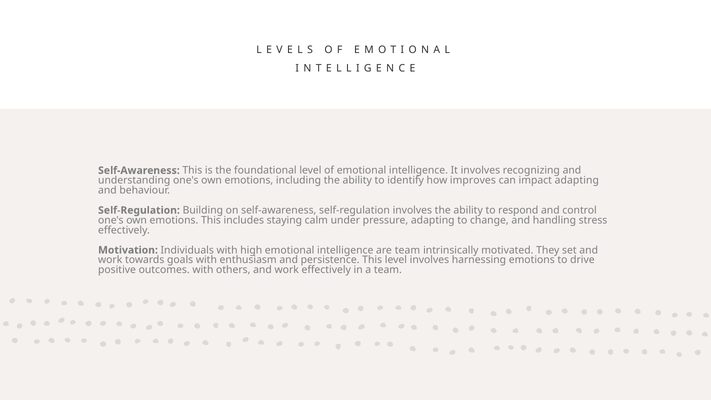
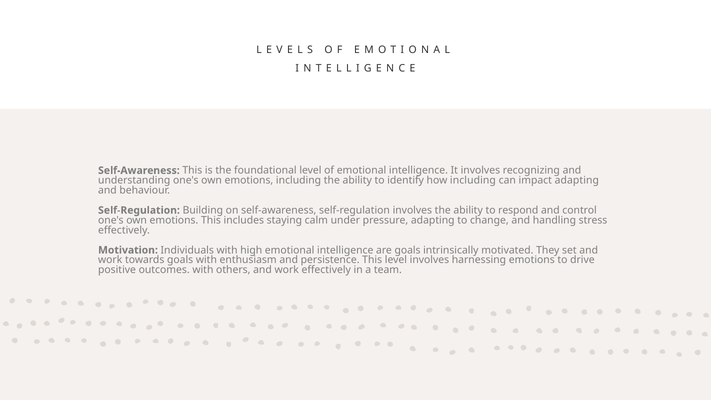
how improves: improves -> including
are team: team -> goals
